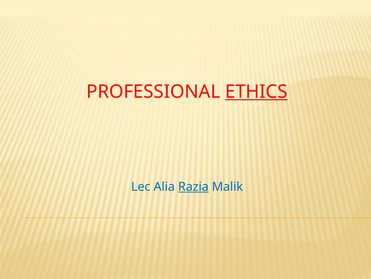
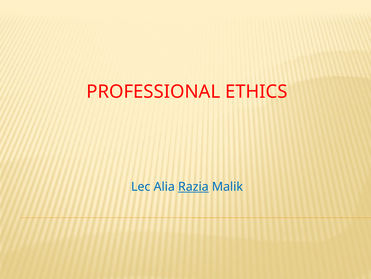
ETHICS underline: present -> none
